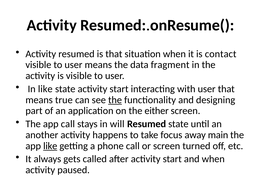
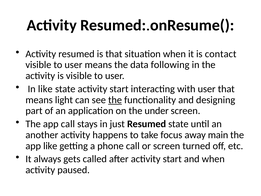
fragment: fragment -> following
true: true -> light
either: either -> under
will: will -> just
like at (50, 146) underline: present -> none
